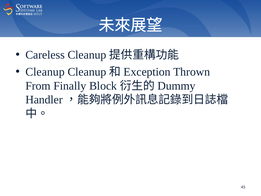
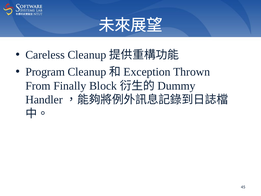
Cleanup at (45, 72): Cleanup -> Program
